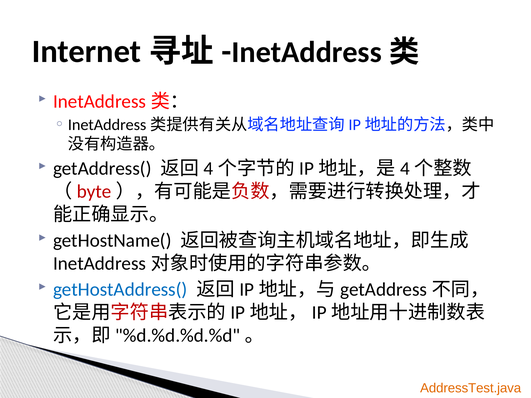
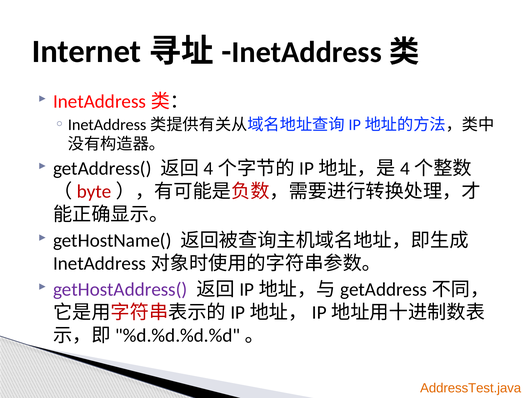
getHostAddress( colour: blue -> purple
